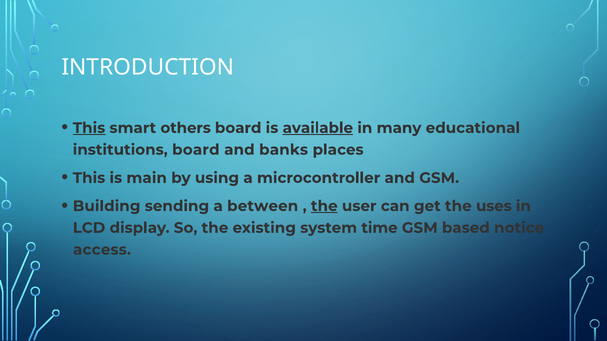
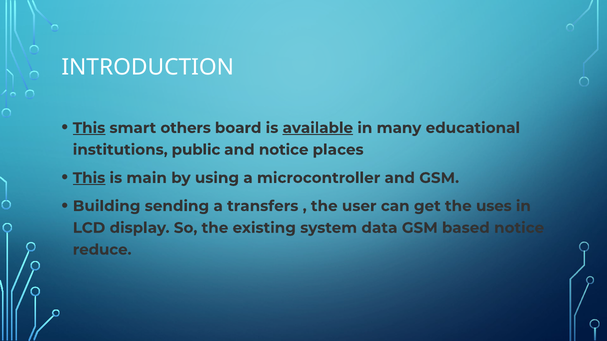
institutions board: board -> public
and banks: banks -> notice
This at (89, 178) underline: none -> present
between: between -> transfers
the at (324, 206) underline: present -> none
time: time -> data
access: access -> reduce
